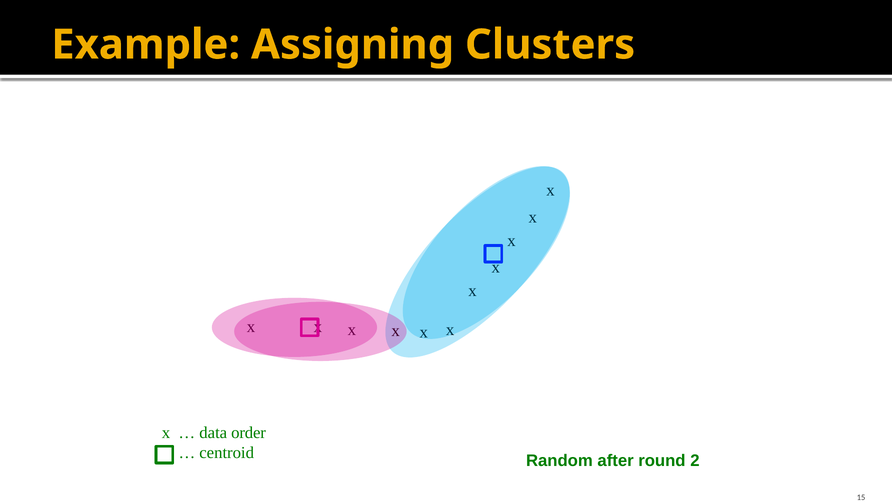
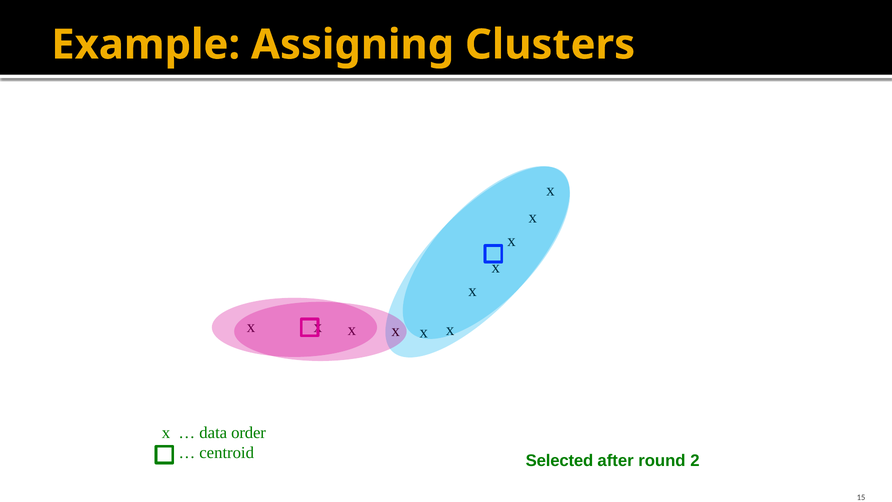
Random: Random -> Selected
